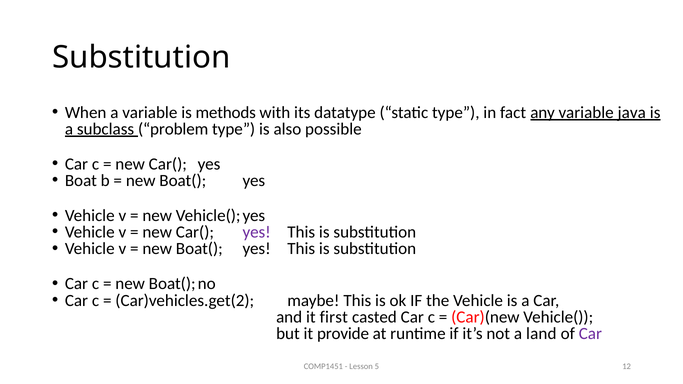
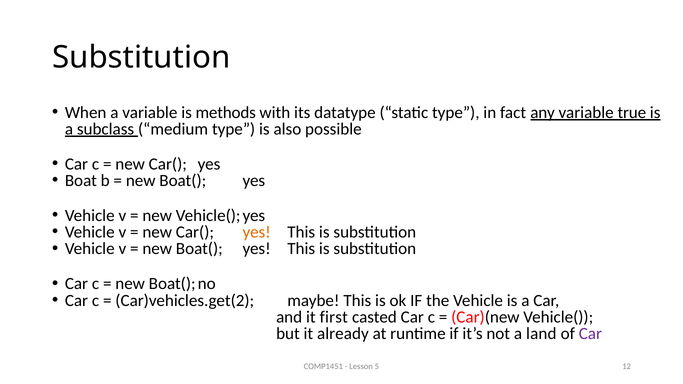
java: java -> true
problem: problem -> medium
yes at (257, 232) colour: purple -> orange
provide: provide -> already
